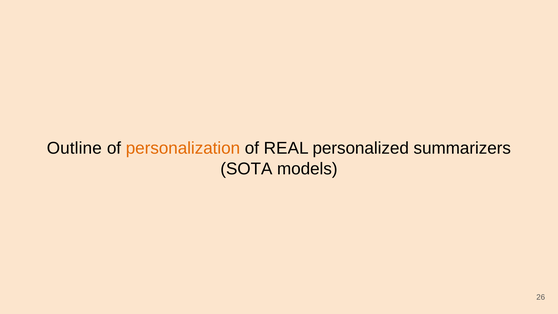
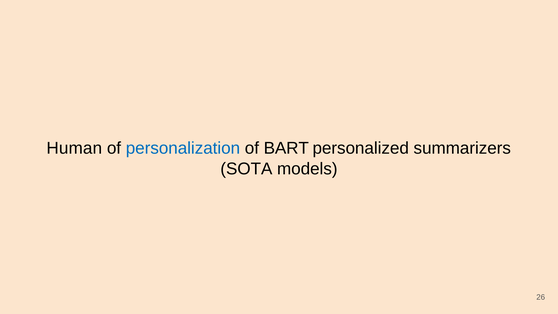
Outline: Outline -> Human
personalization colour: orange -> blue
REAL: REAL -> BART
